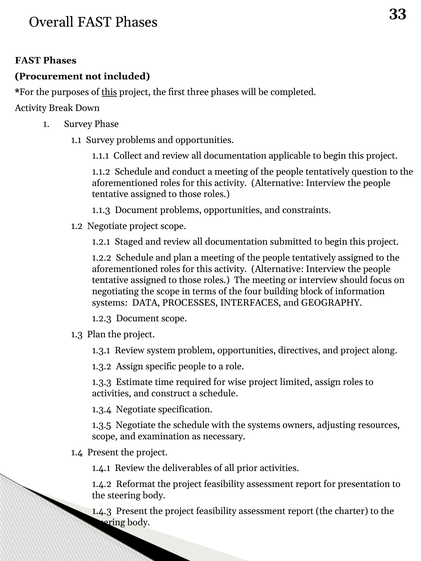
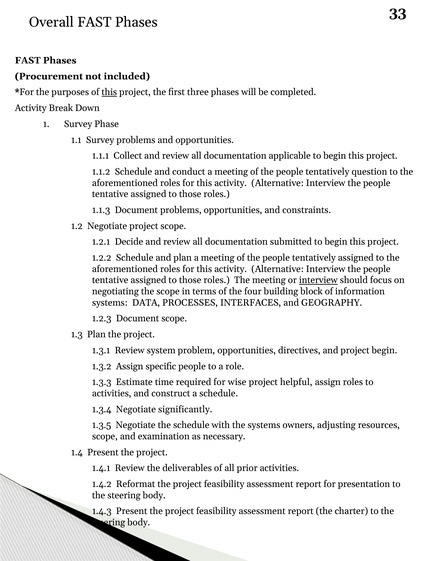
Staged: Staged -> Decide
interview at (318, 280) underline: none -> present
project along: along -> begin
limited: limited -> helpful
specification: specification -> significantly
